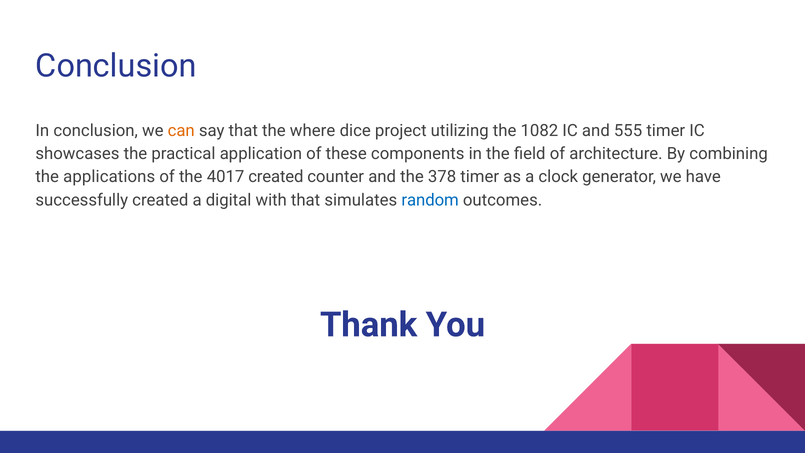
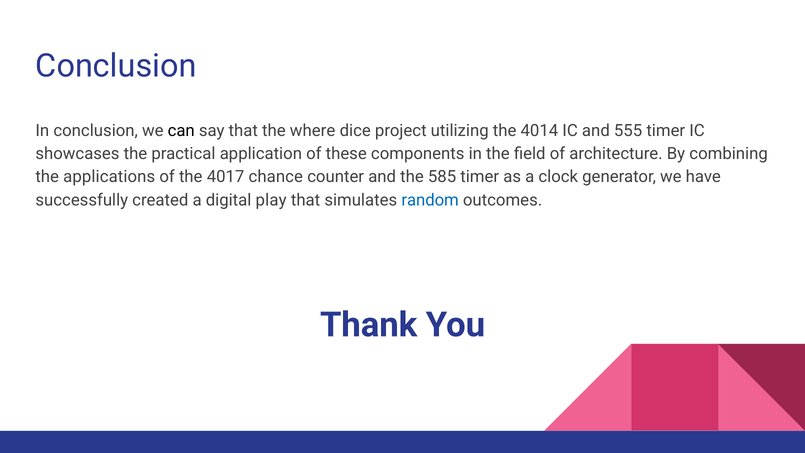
can colour: orange -> black
1082: 1082 -> 4014
4017 created: created -> chance
378: 378 -> 585
with: with -> play
